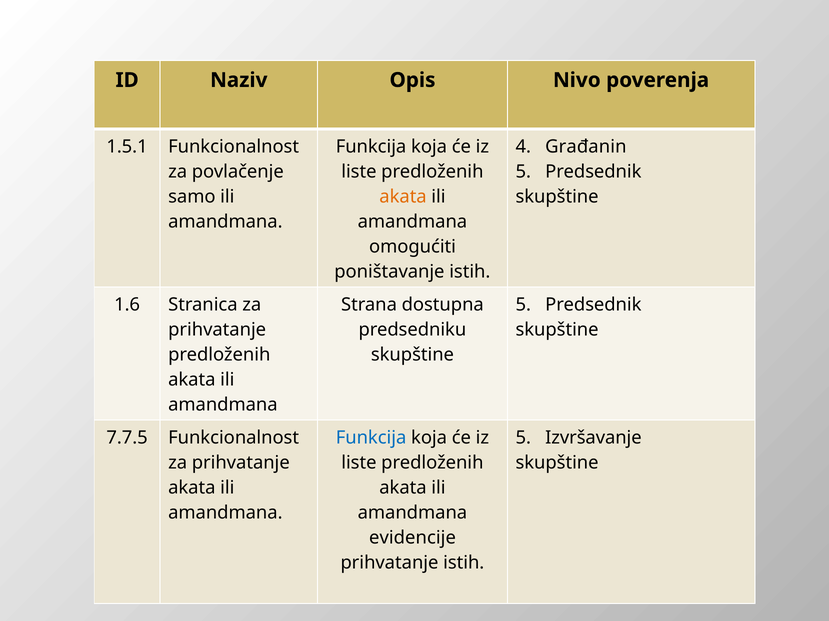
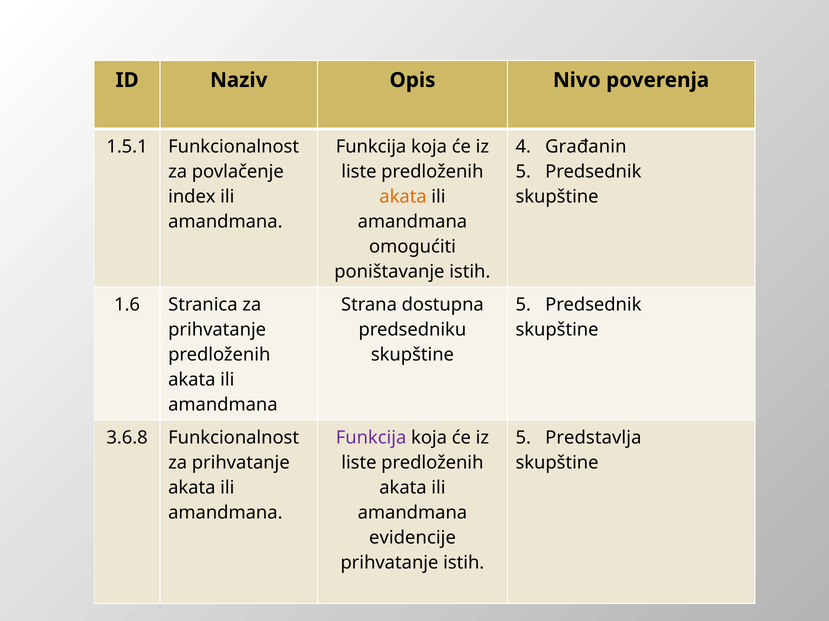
samo: samo -> index
7.7.5: 7.7.5 -> 3.6.8
Funkcija at (371, 438) colour: blue -> purple
Izvršavanje: Izvršavanje -> Predstavlja
